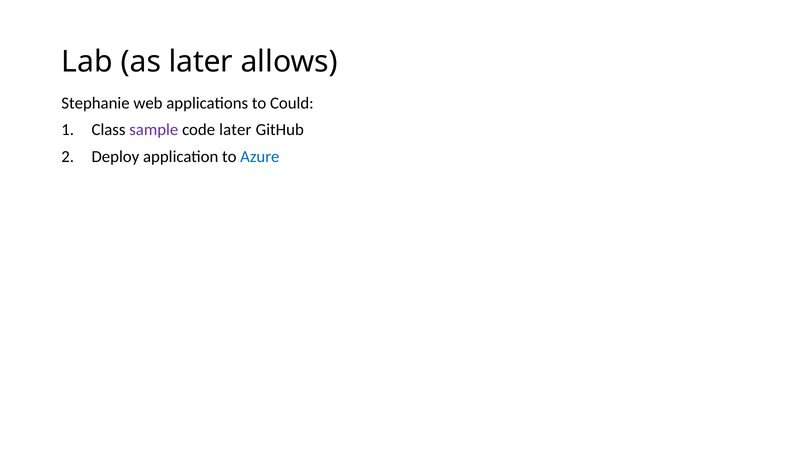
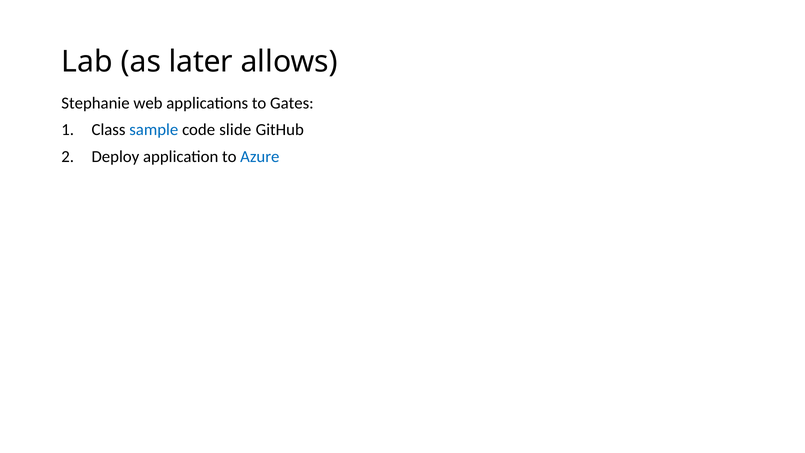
Could: Could -> Gates
sample colour: purple -> blue
code later: later -> slide
